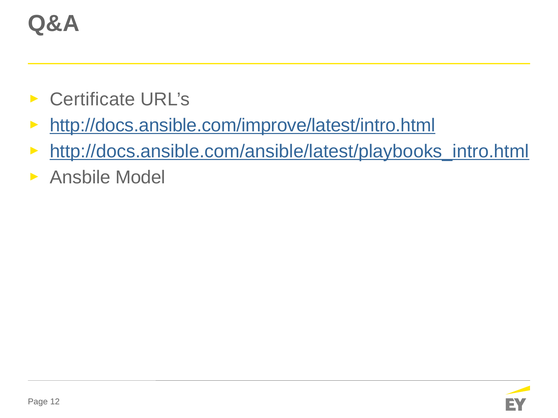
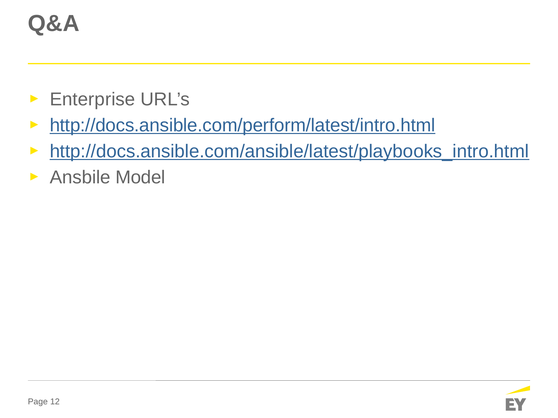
Certificate: Certificate -> Enterprise
http://docs.ansible.com/improve/latest/intro.html: http://docs.ansible.com/improve/latest/intro.html -> http://docs.ansible.com/perform/latest/intro.html
